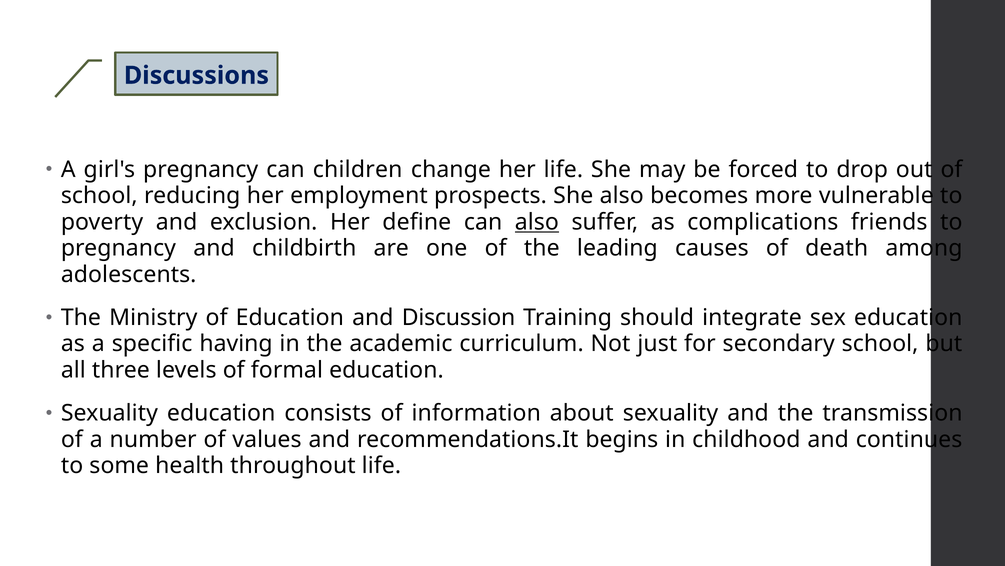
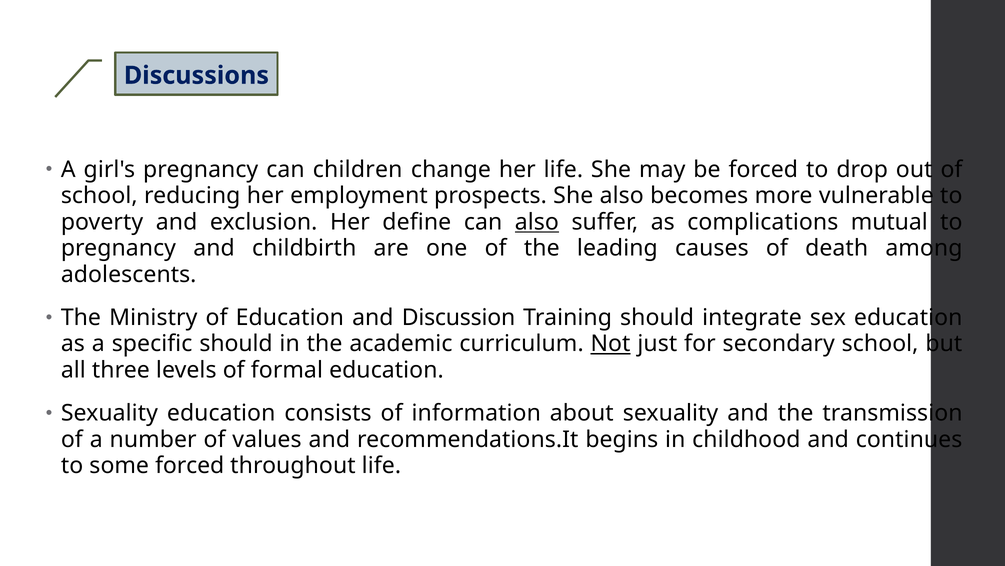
friends: friends -> mutual
specific having: having -> should
Not underline: none -> present
some health: health -> forced
